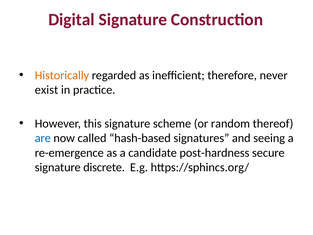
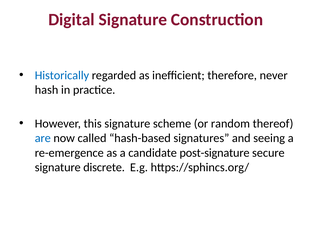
Historically colour: orange -> blue
exist: exist -> hash
post-hardness: post-hardness -> post-signature
